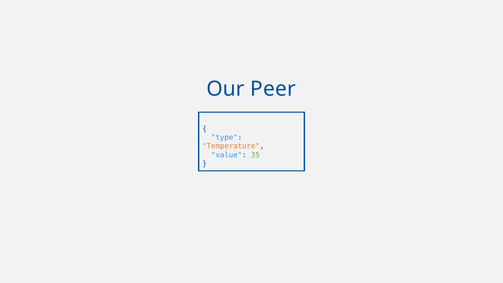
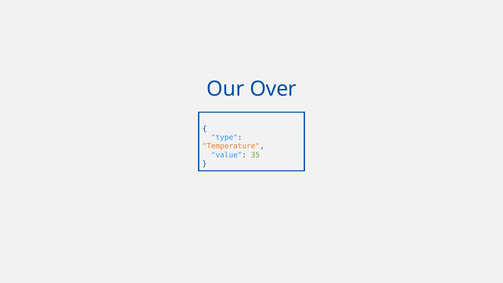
Peer: Peer -> Over
